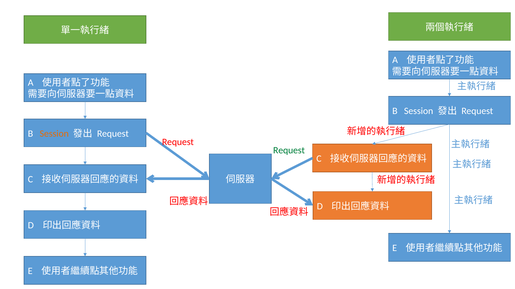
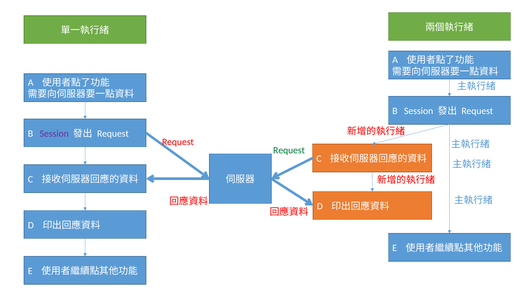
Session at (54, 134) colour: orange -> purple
